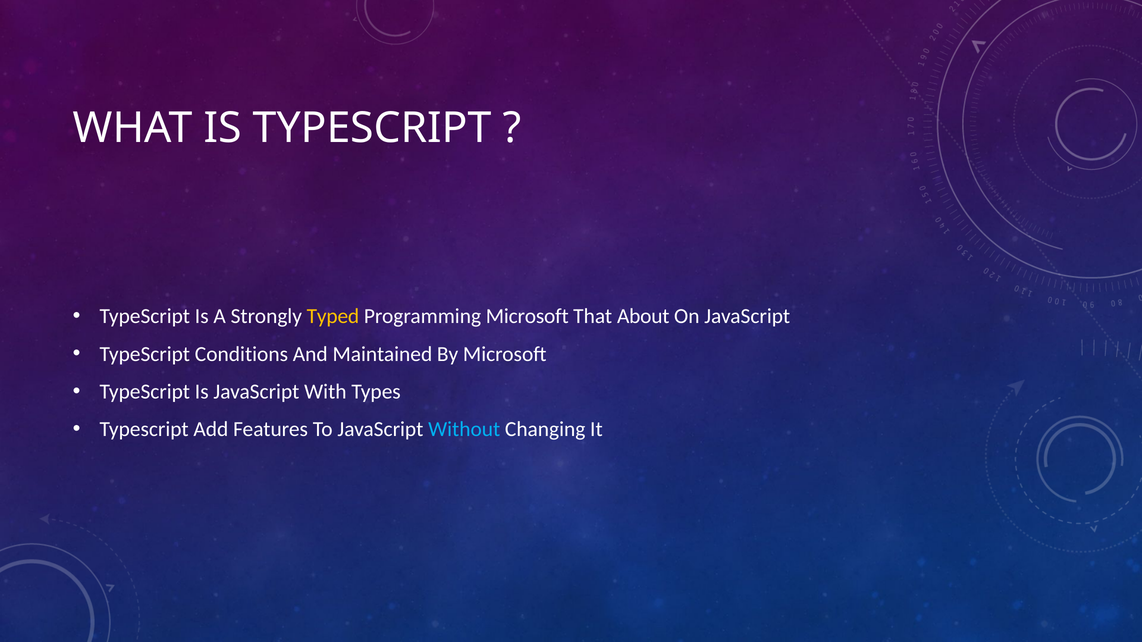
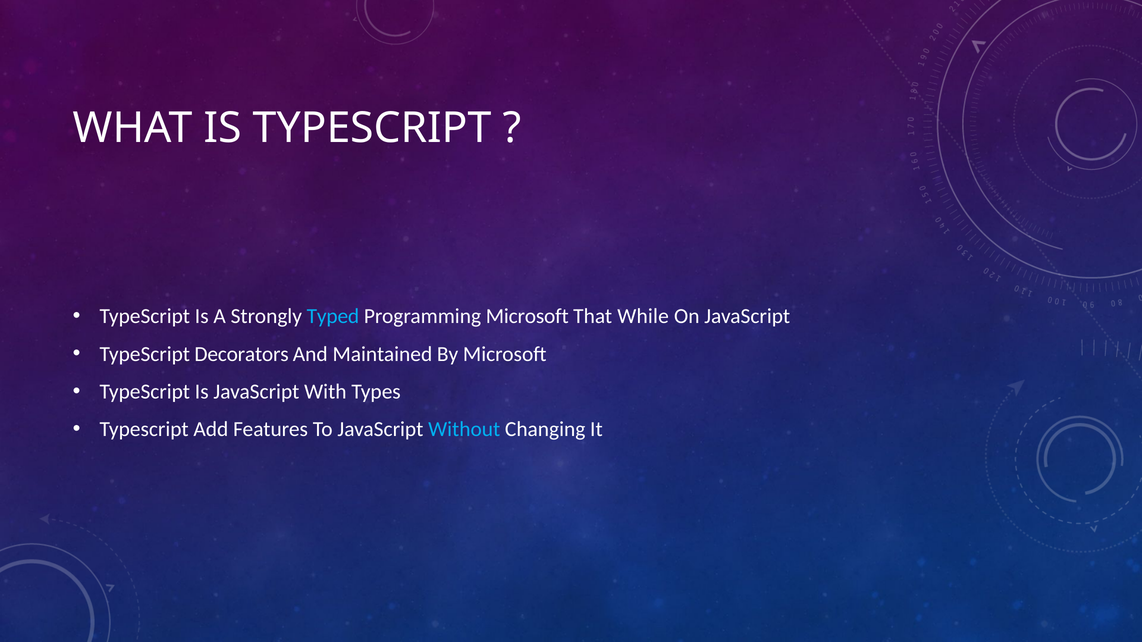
Typed colour: yellow -> light blue
About: About -> While
Conditions: Conditions -> Decorators
